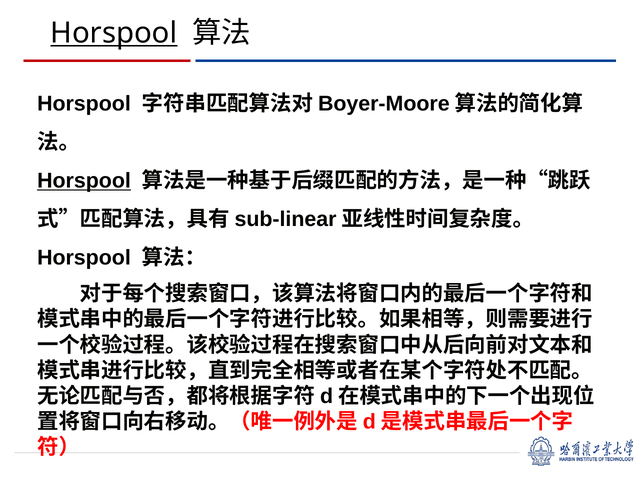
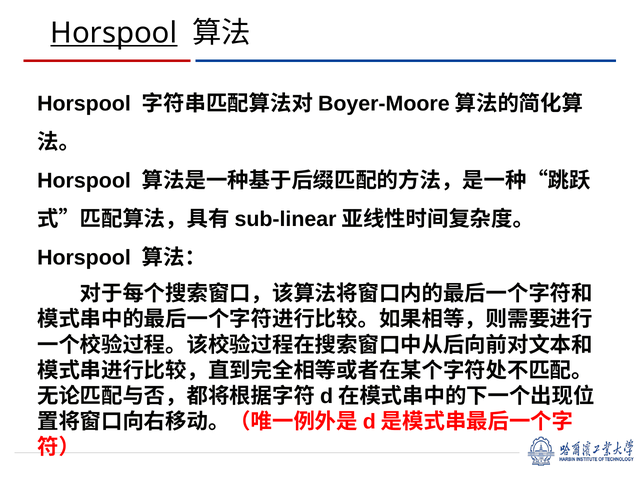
Horspool at (84, 181) underline: present -> none
